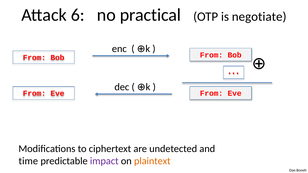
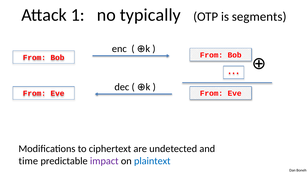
6: 6 -> 1
practical: practical -> typically
negotiate: negotiate -> segments
plaintext colour: orange -> blue
